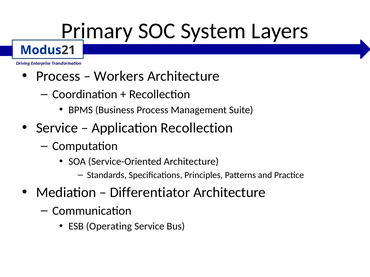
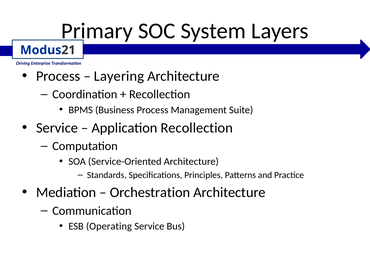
Workers: Workers -> Layering
Differentiator: Differentiator -> Orchestration
